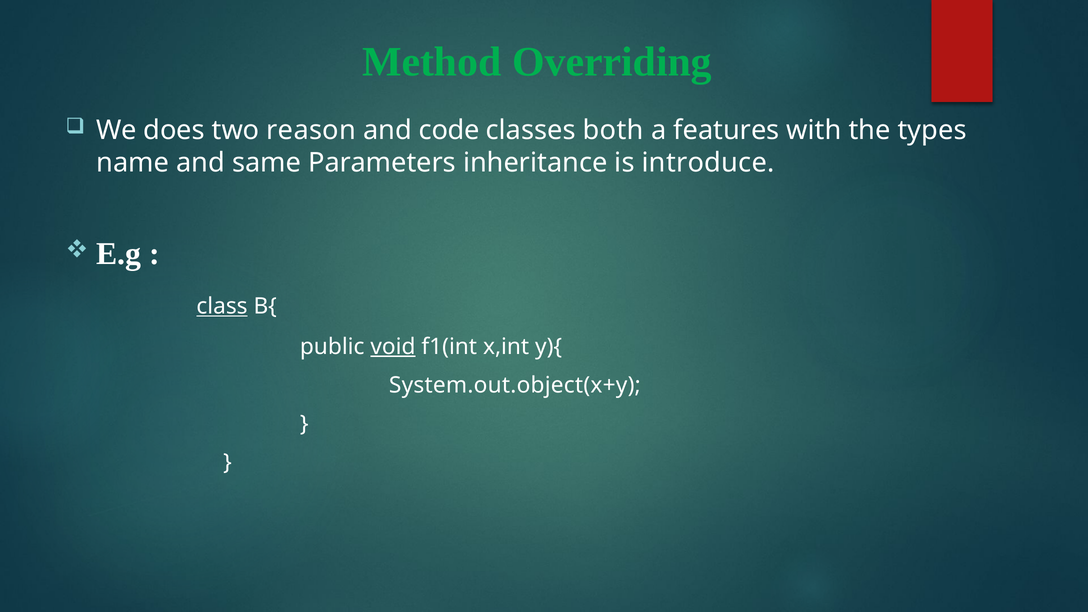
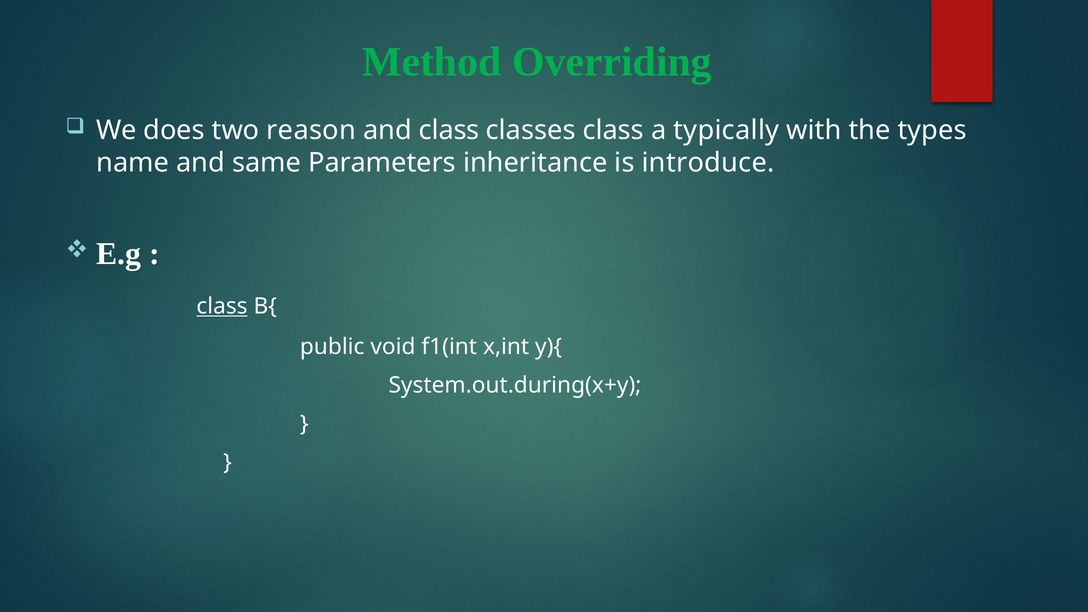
and code: code -> class
classes both: both -> class
features: features -> typically
void underline: present -> none
System.out.object(x+y: System.out.object(x+y -> System.out.during(x+y
